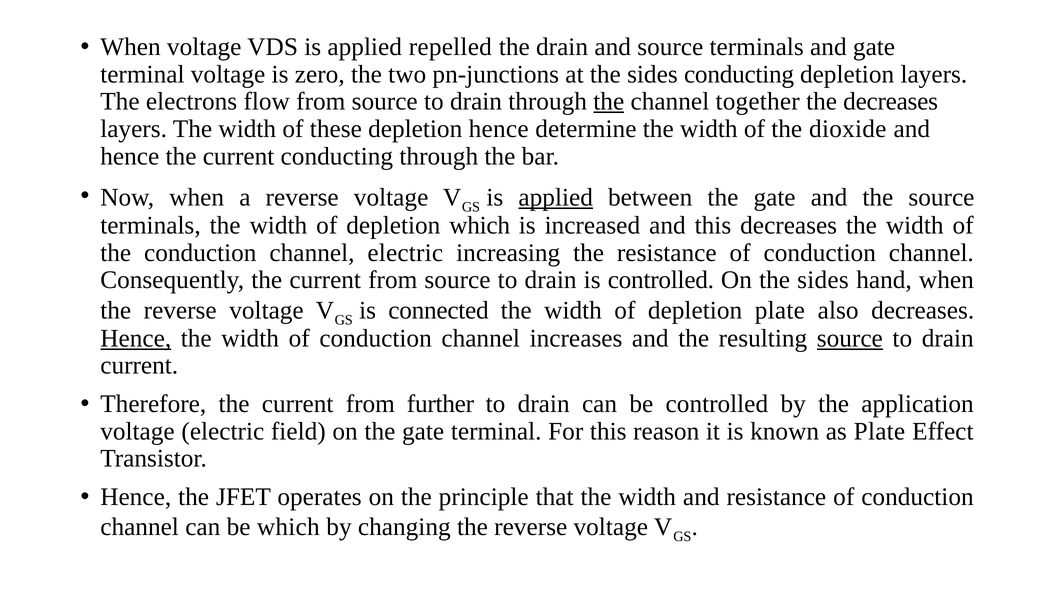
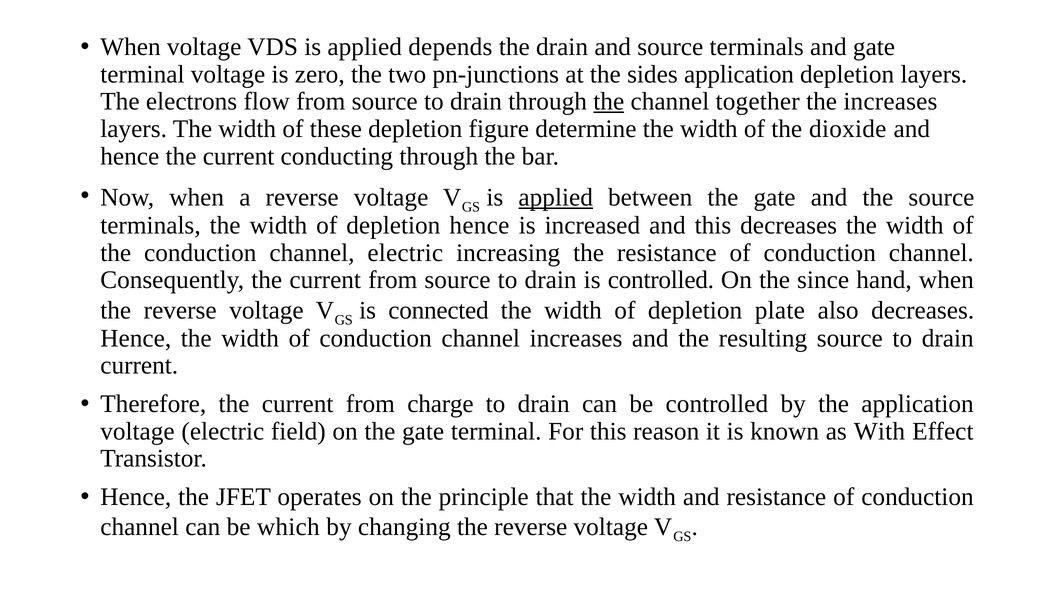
repelled: repelled -> depends
sides conducting: conducting -> application
the decreases: decreases -> increases
depletion hence: hence -> figure
depletion which: which -> hence
On the sides: sides -> since
Hence at (136, 338) underline: present -> none
source at (850, 338) underline: present -> none
further: further -> charge
as Plate: Plate -> With
